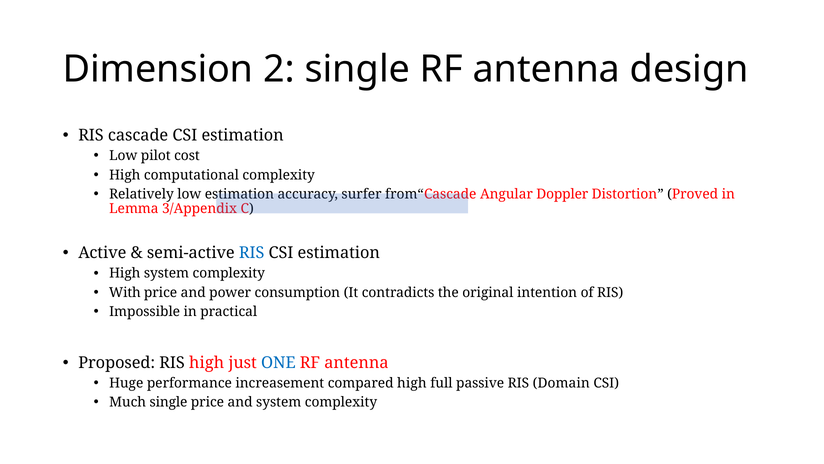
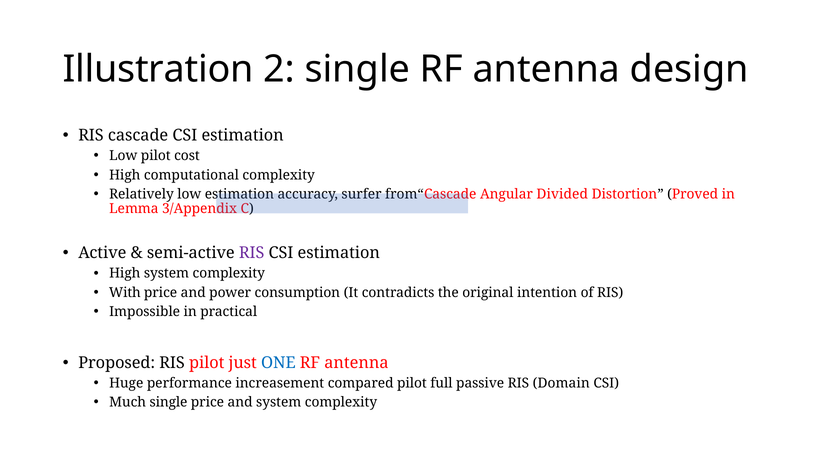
Dimension: Dimension -> Illustration
Doppler: Doppler -> Divided
RIS at (252, 253) colour: blue -> purple
RIS high: high -> pilot
compared high: high -> pilot
